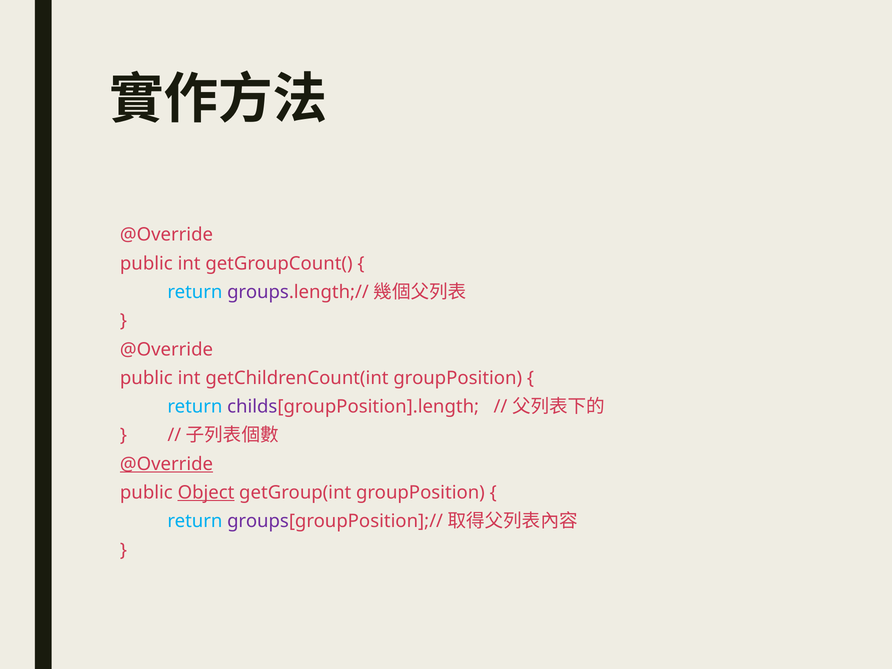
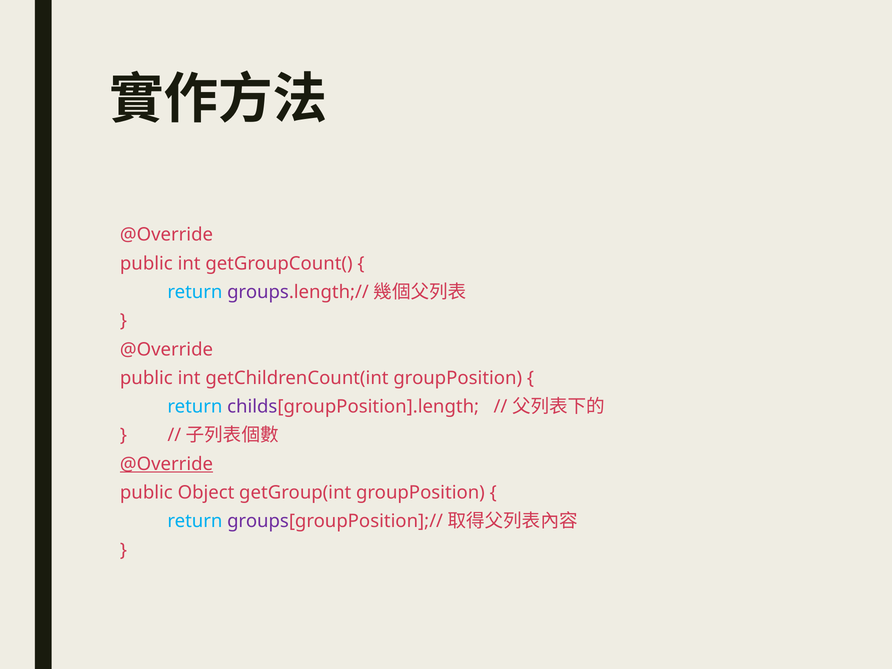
Object underline: present -> none
